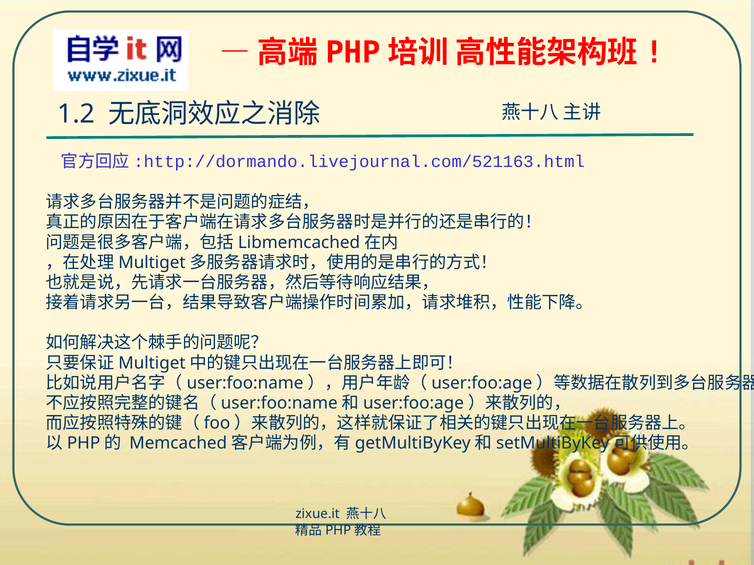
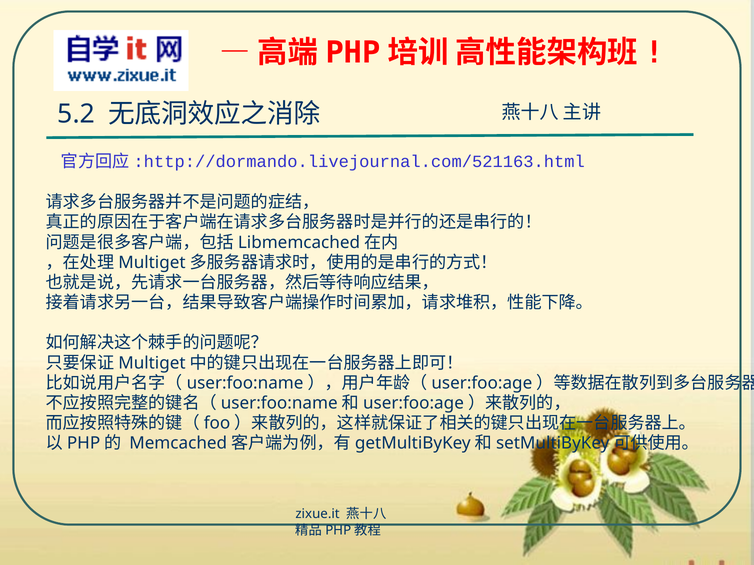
1.2: 1.2 -> 5.2
